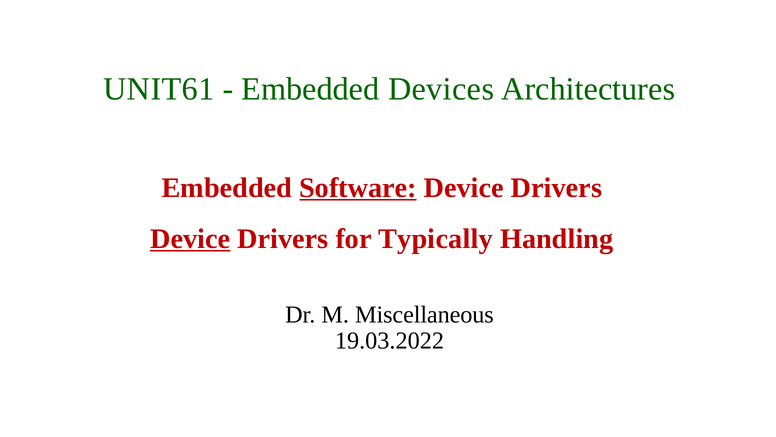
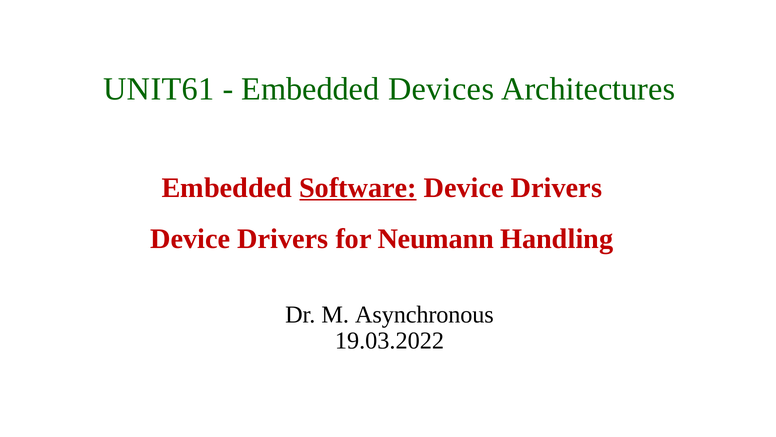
Device at (190, 238) underline: present -> none
Typically: Typically -> Neumann
Miscellaneous: Miscellaneous -> Asynchronous
